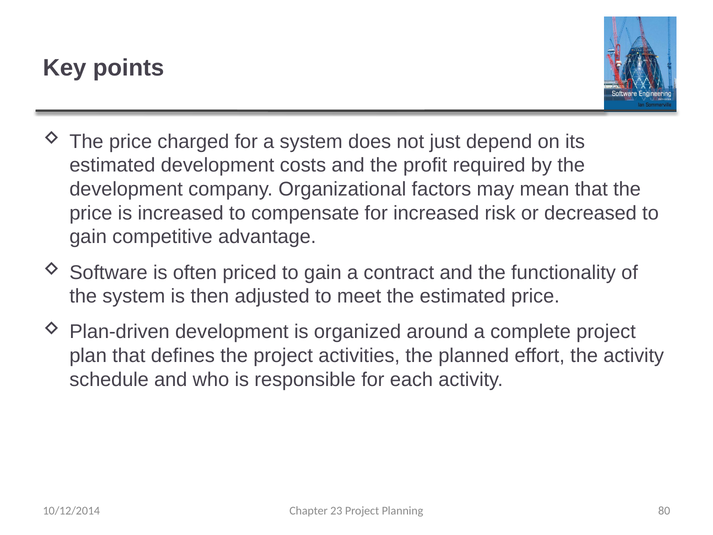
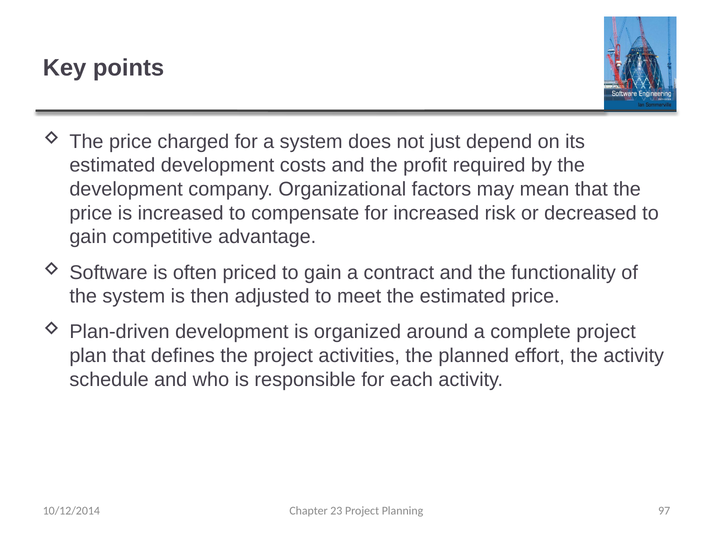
80: 80 -> 97
